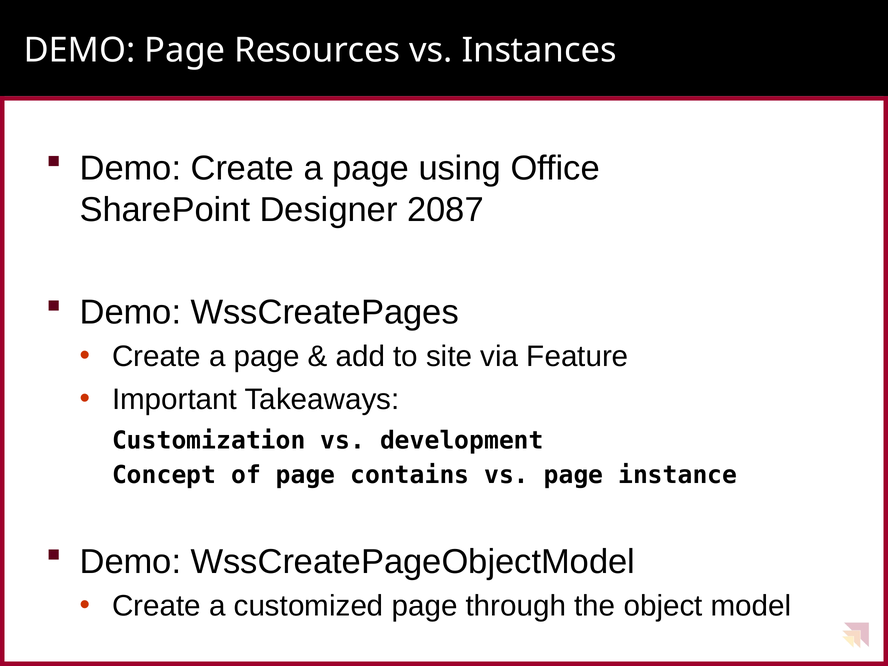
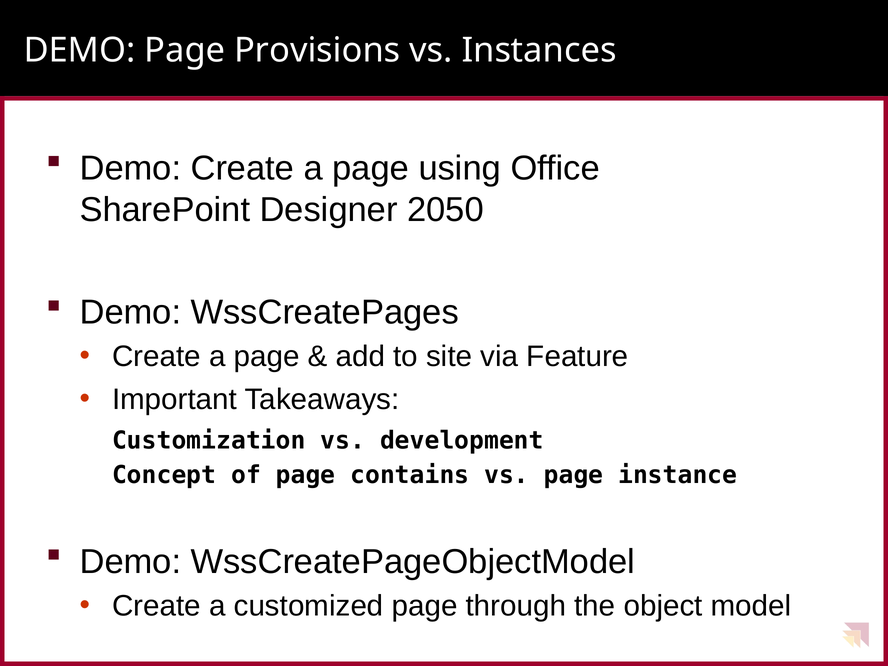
Resources: Resources -> Provisions
2087: 2087 -> 2050
